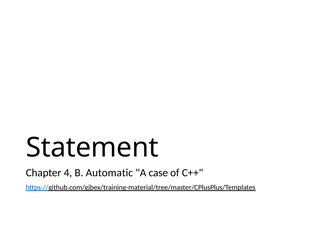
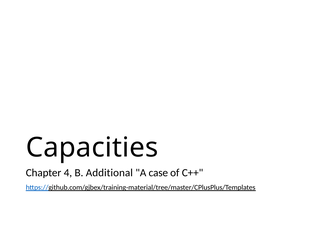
Statement: Statement -> Capacities
Automatic: Automatic -> Additional
